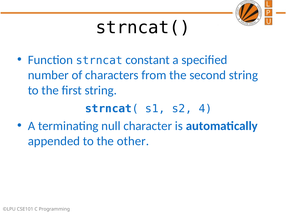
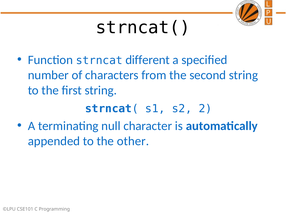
constant: constant -> different
4: 4 -> 2
